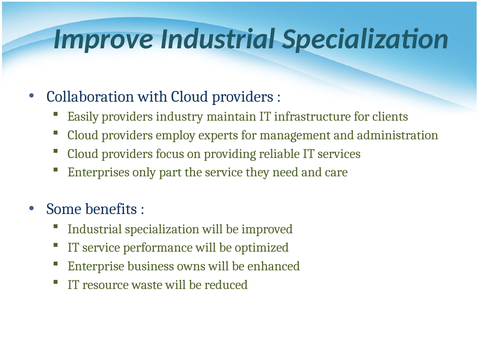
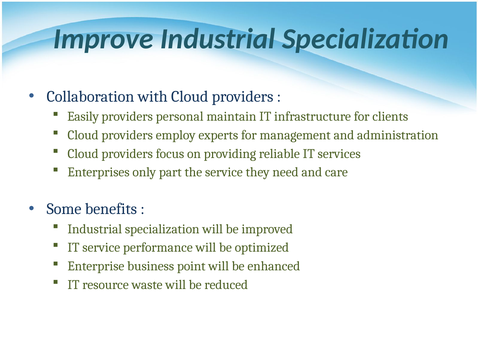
industry: industry -> personal
owns: owns -> point
